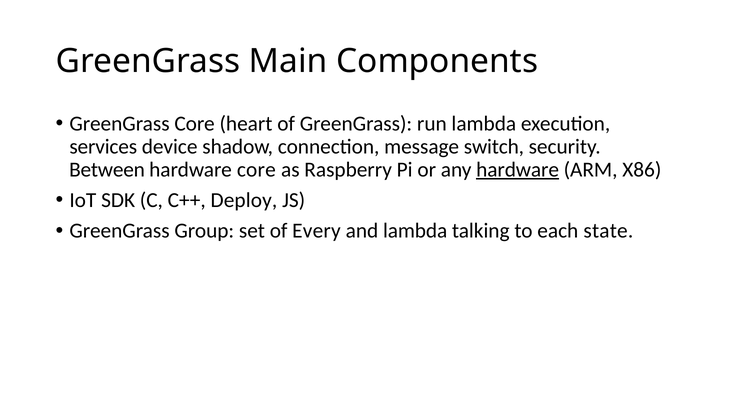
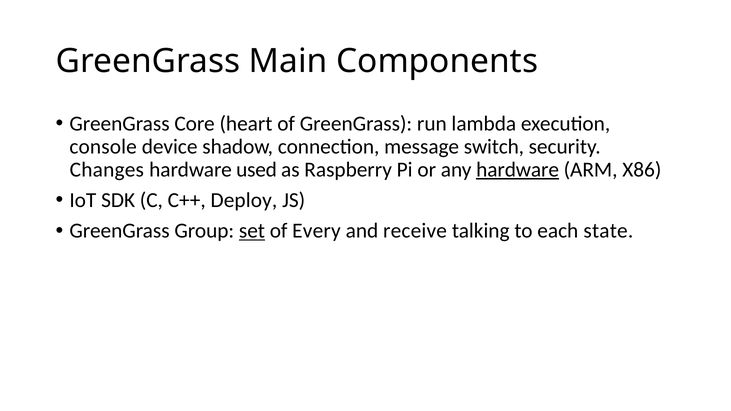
services: services -> console
Between: Between -> Changes
hardware core: core -> used
set underline: none -> present
and lambda: lambda -> receive
